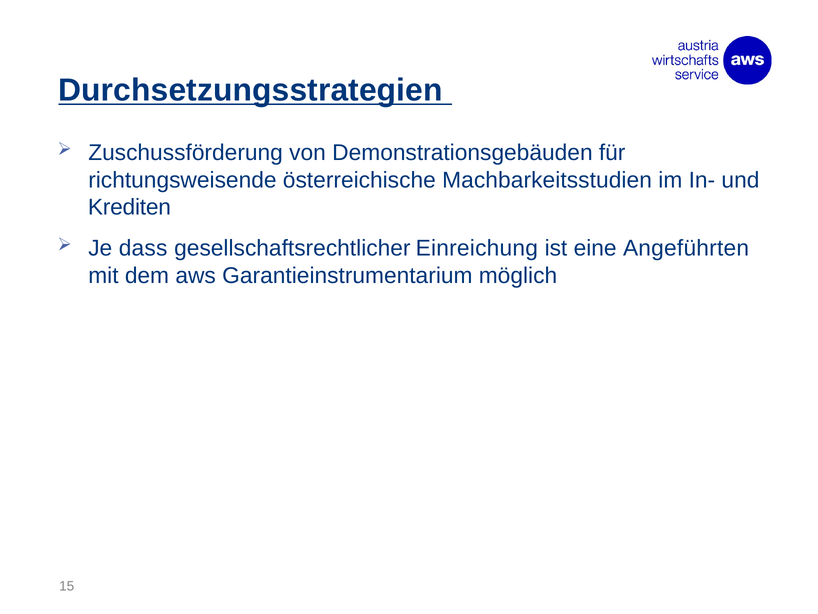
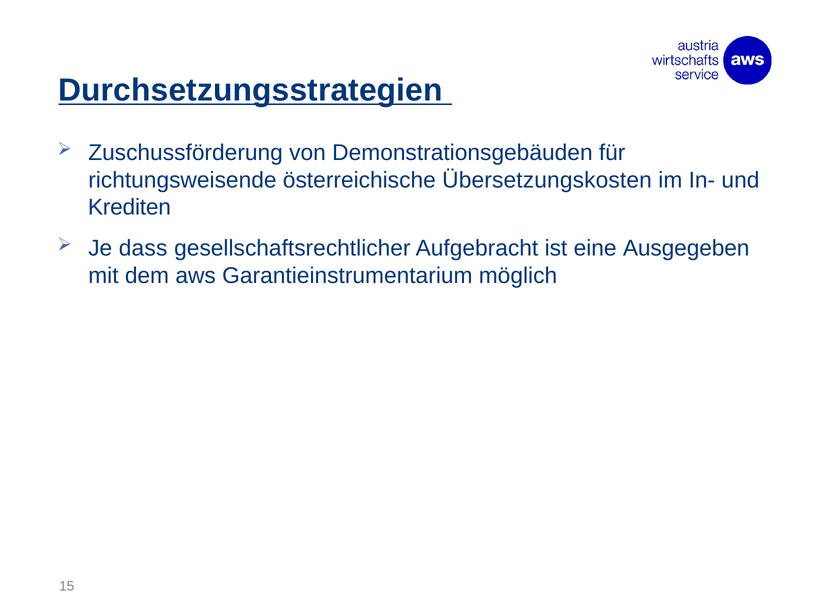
Machbarkeitsstudien: Machbarkeitsstudien -> Übersetzungskosten
Einreichung: Einreichung -> Aufgebracht
Angeführten: Angeführten -> Ausgegeben
